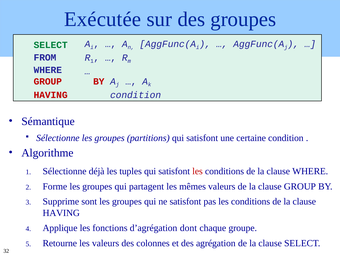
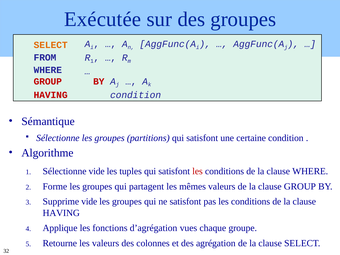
SELECT at (51, 45) colour: green -> orange
Sélectionne déjà: déjà -> vide
Supprime sont: sont -> vide
dont: dont -> vues
